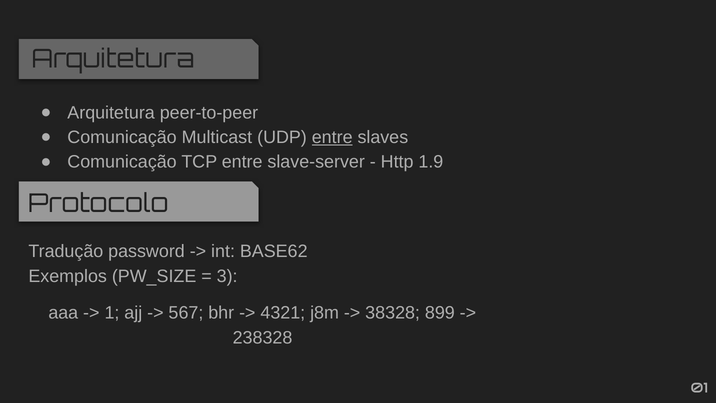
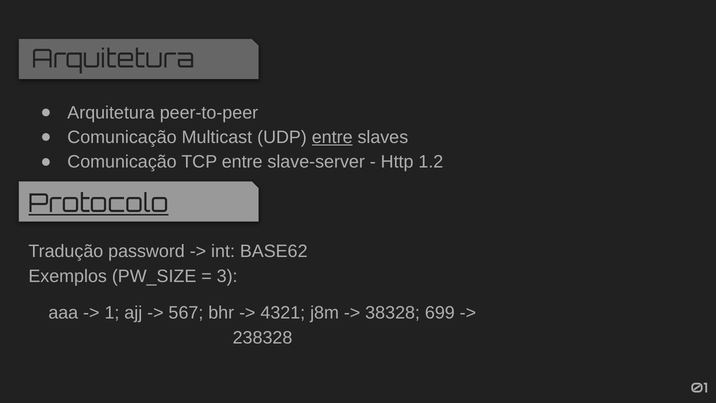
1.9: 1.9 -> 1.2
Protocolo underline: none -> present
899: 899 -> 699
